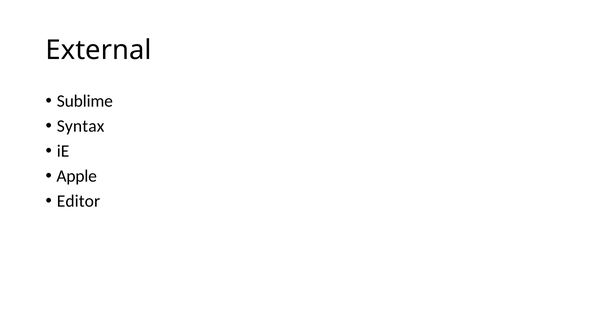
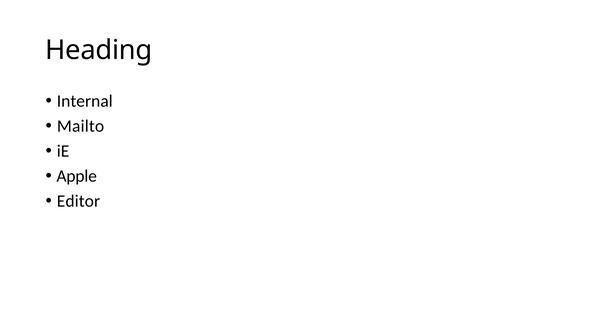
External: External -> Heading
Sublime: Sublime -> Internal
Syntax: Syntax -> Mailto
